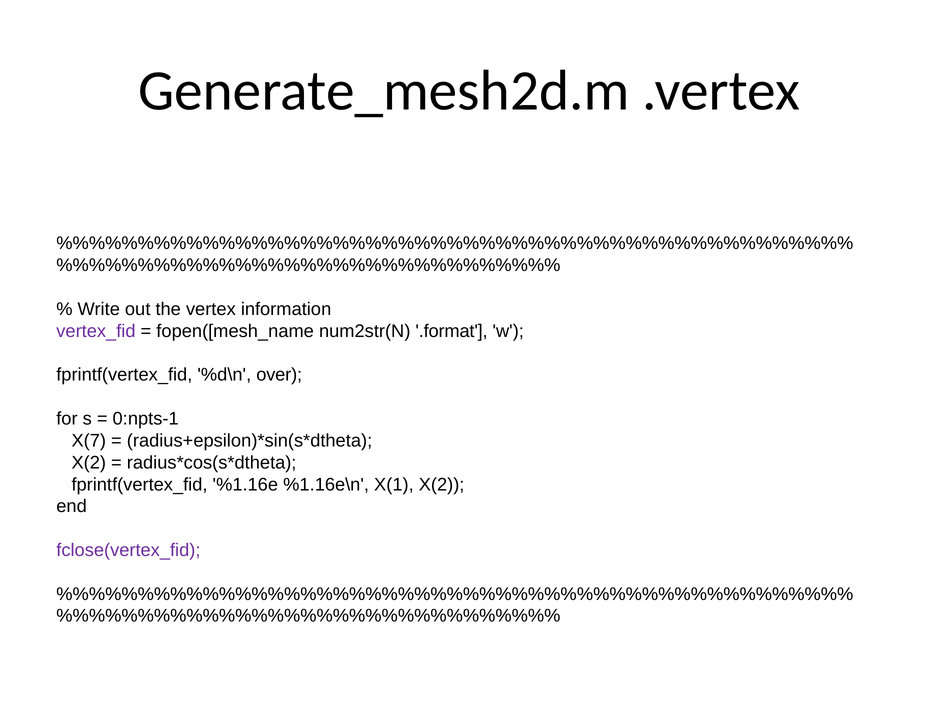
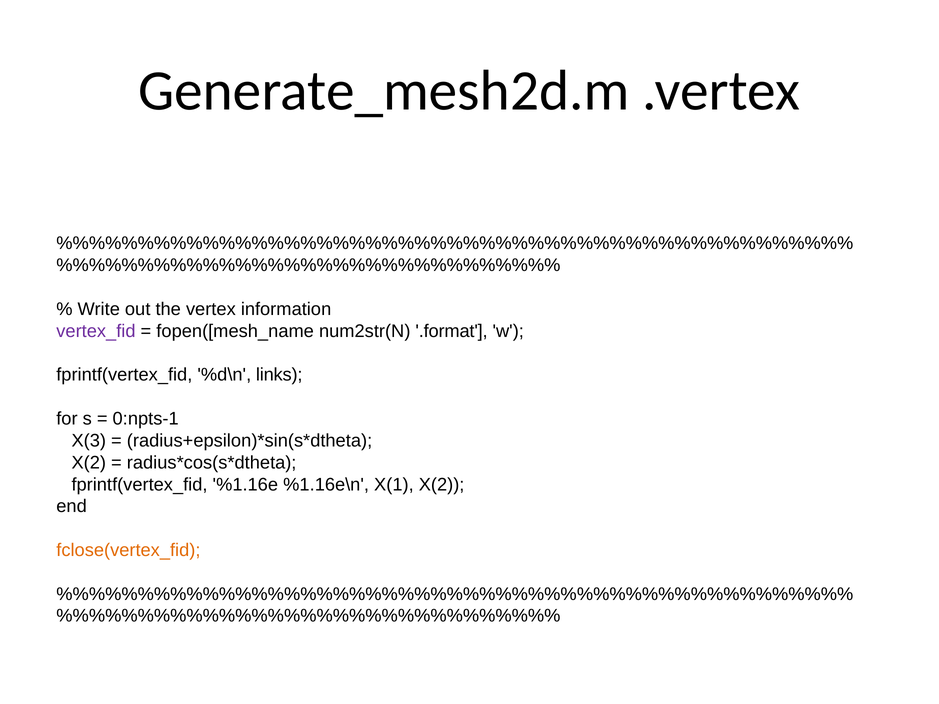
over: over -> links
X(7: X(7 -> X(3
fclose(vertex_fid colour: purple -> orange
